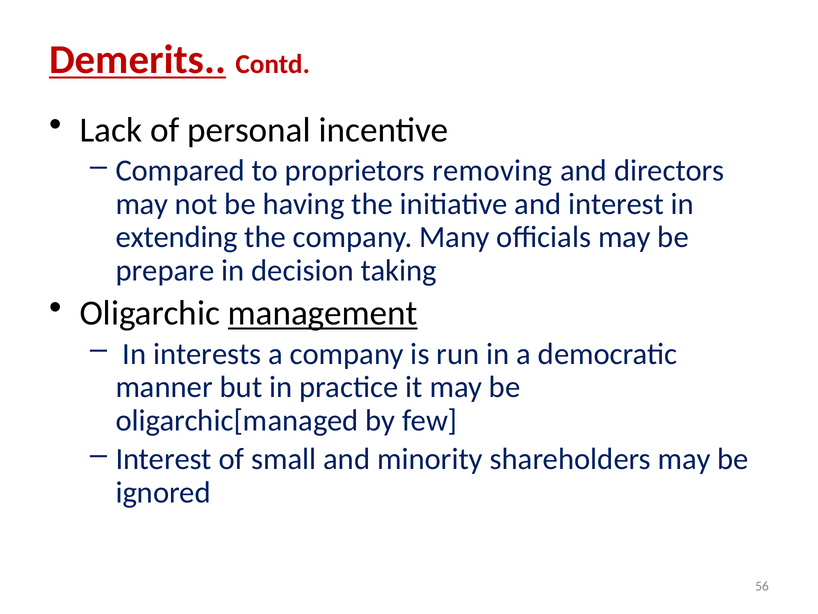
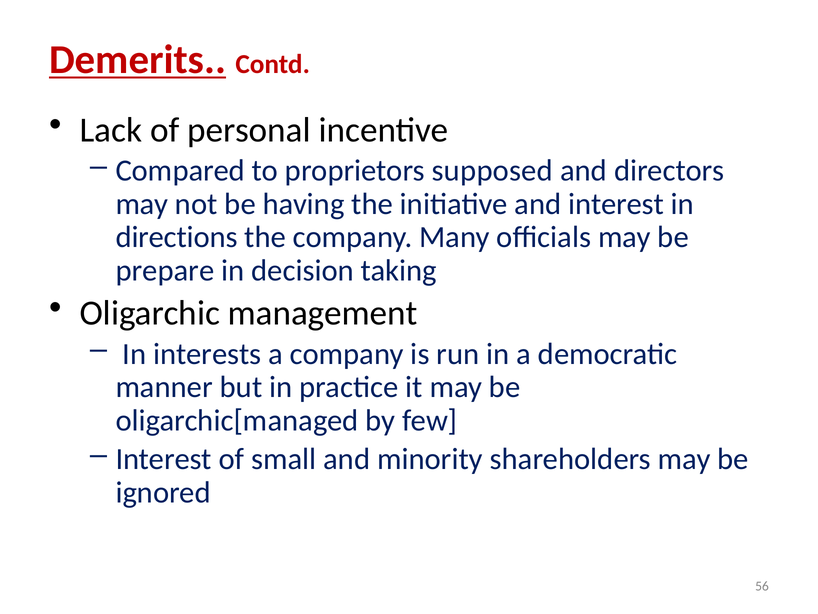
removing: removing -> supposed
extending: extending -> directions
management underline: present -> none
